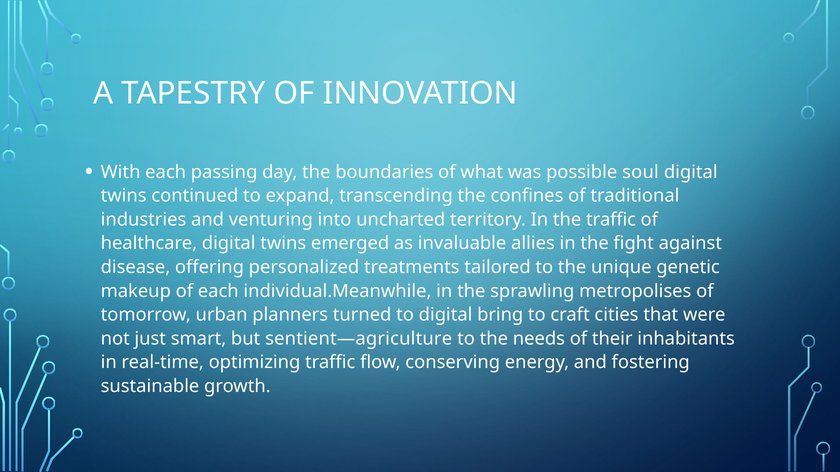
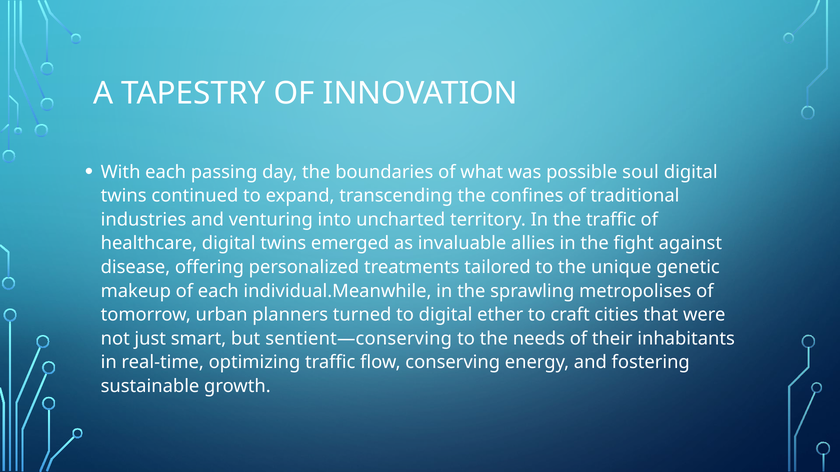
bring: bring -> ether
sentient—agriculture: sentient—agriculture -> sentient—conserving
